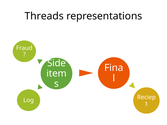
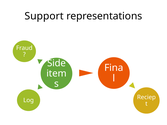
Threads: Threads -> Support
